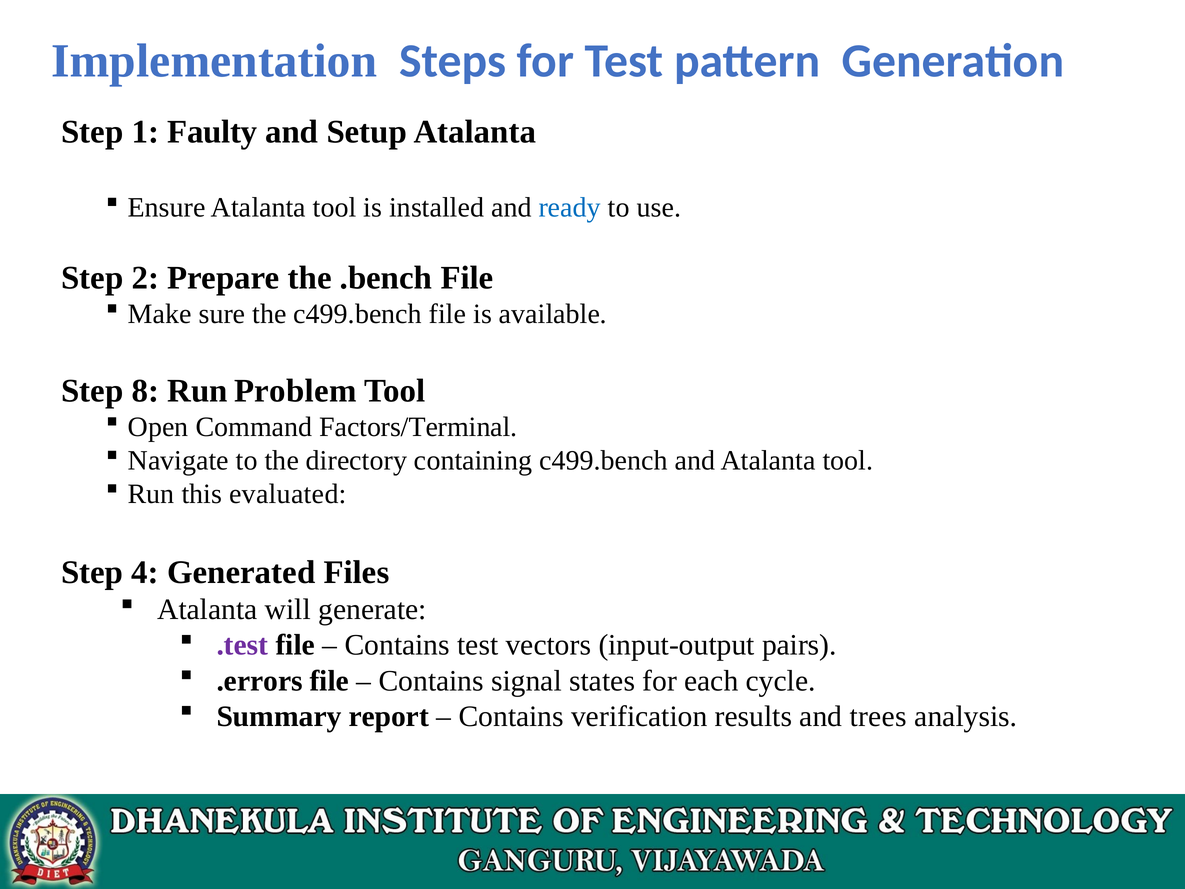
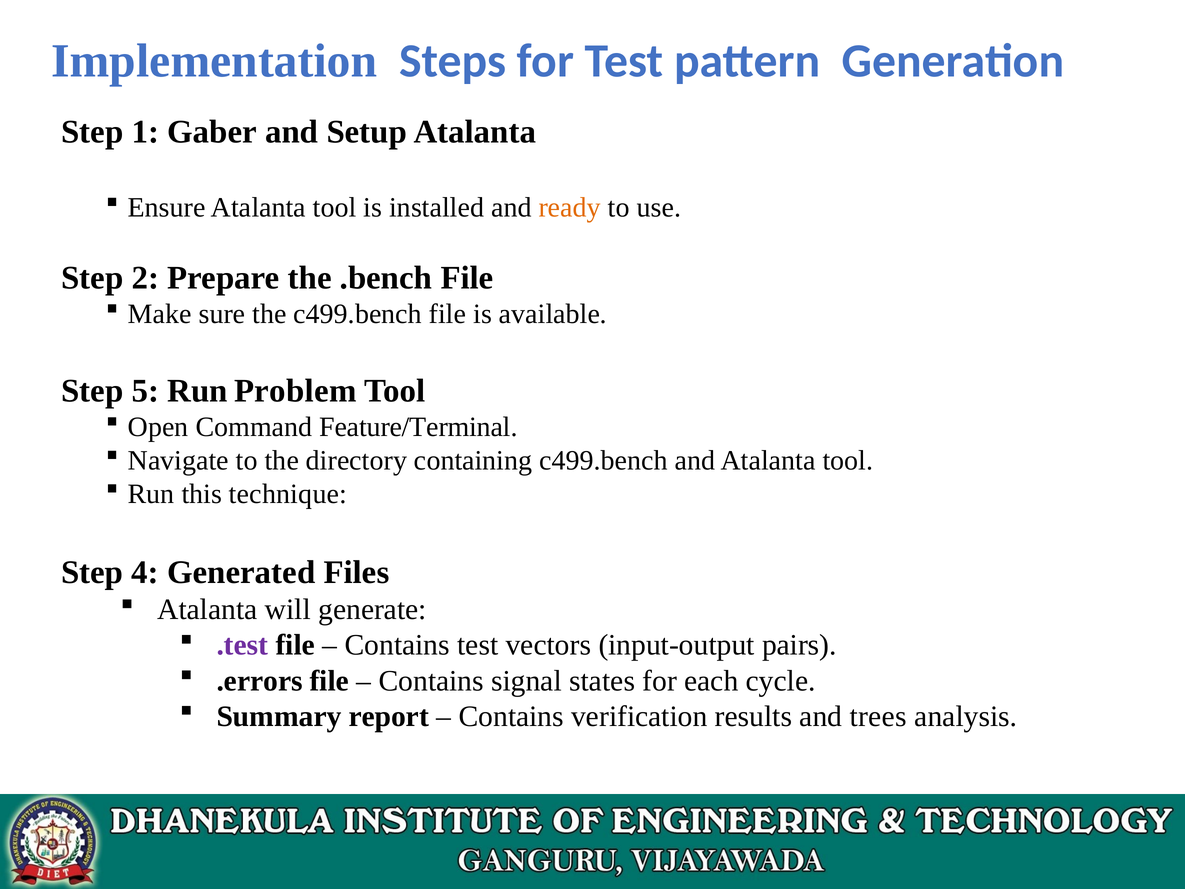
Faulty: Faulty -> Gaber
ready colour: blue -> orange
8: 8 -> 5
Factors/Terminal: Factors/Terminal -> Feature/Terminal
evaluated: evaluated -> technique
